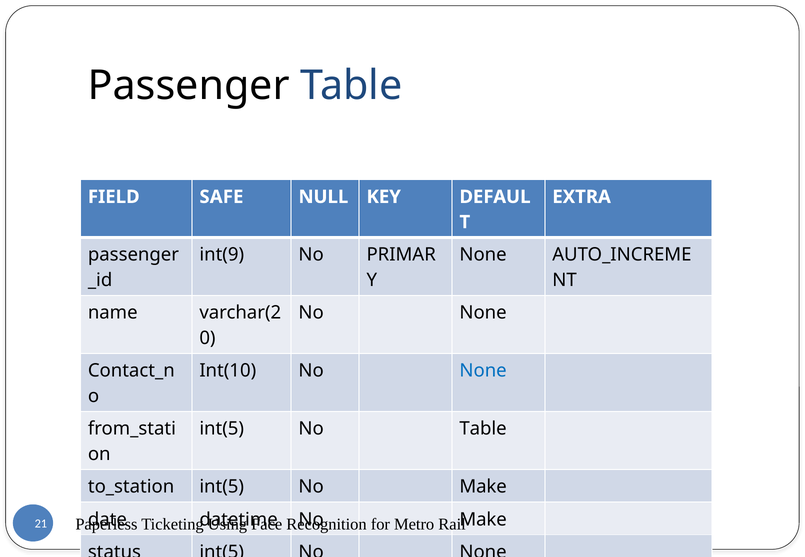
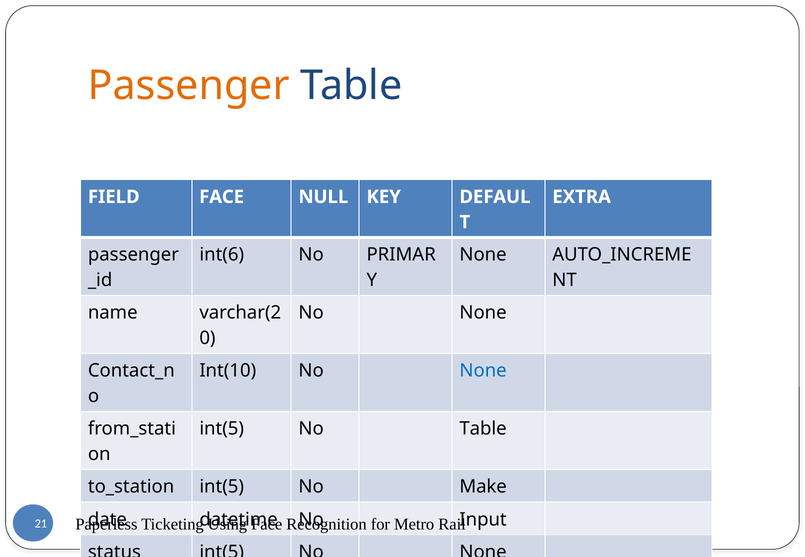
Passenger at (189, 86) colour: black -> orange
FIELD SAFE: SAFE -> FACE
int(9: int(9 -> int(6
Make at (483, 520): Make -> Input
